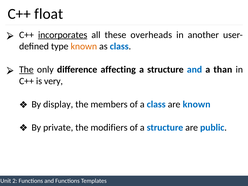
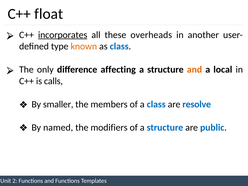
The at (26, 70) underline: present -> none
and at (194, 70) colour: blue -> orange
than: than -> local
very: very -> calls
display: display -> smaller
are known: known -> resolve
private: private -> named
